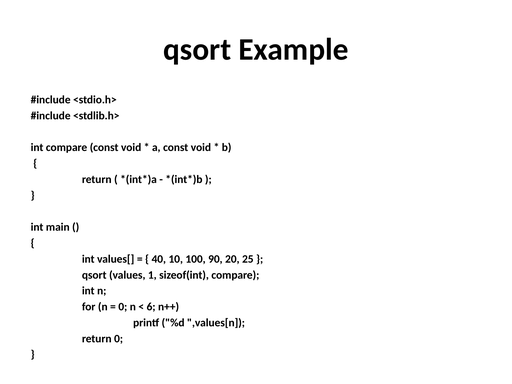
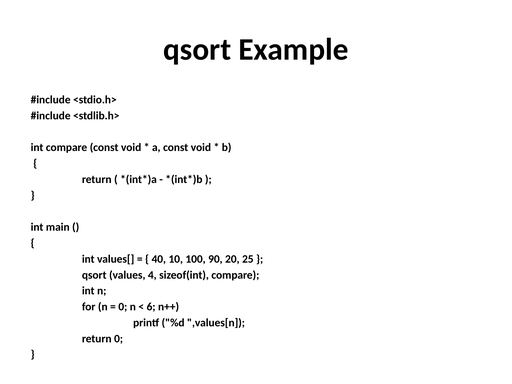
1: 1 -> 4
